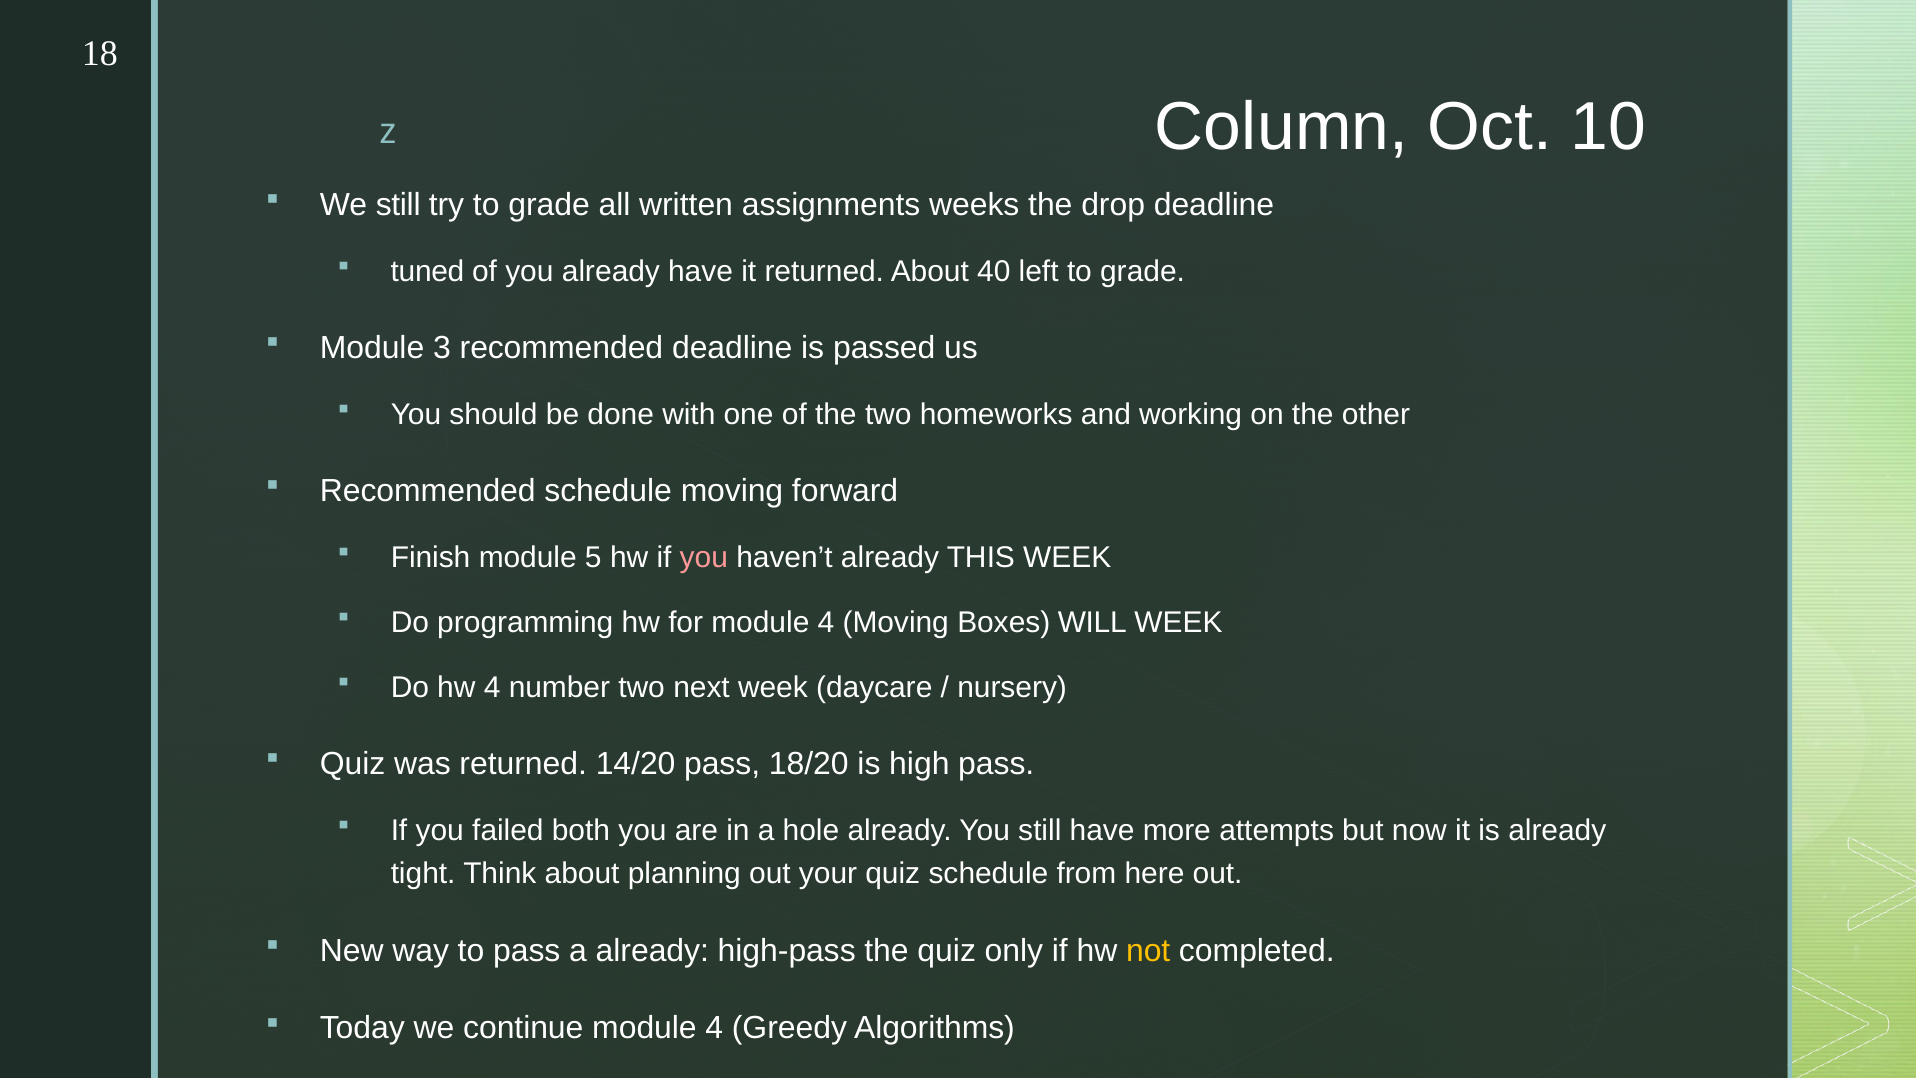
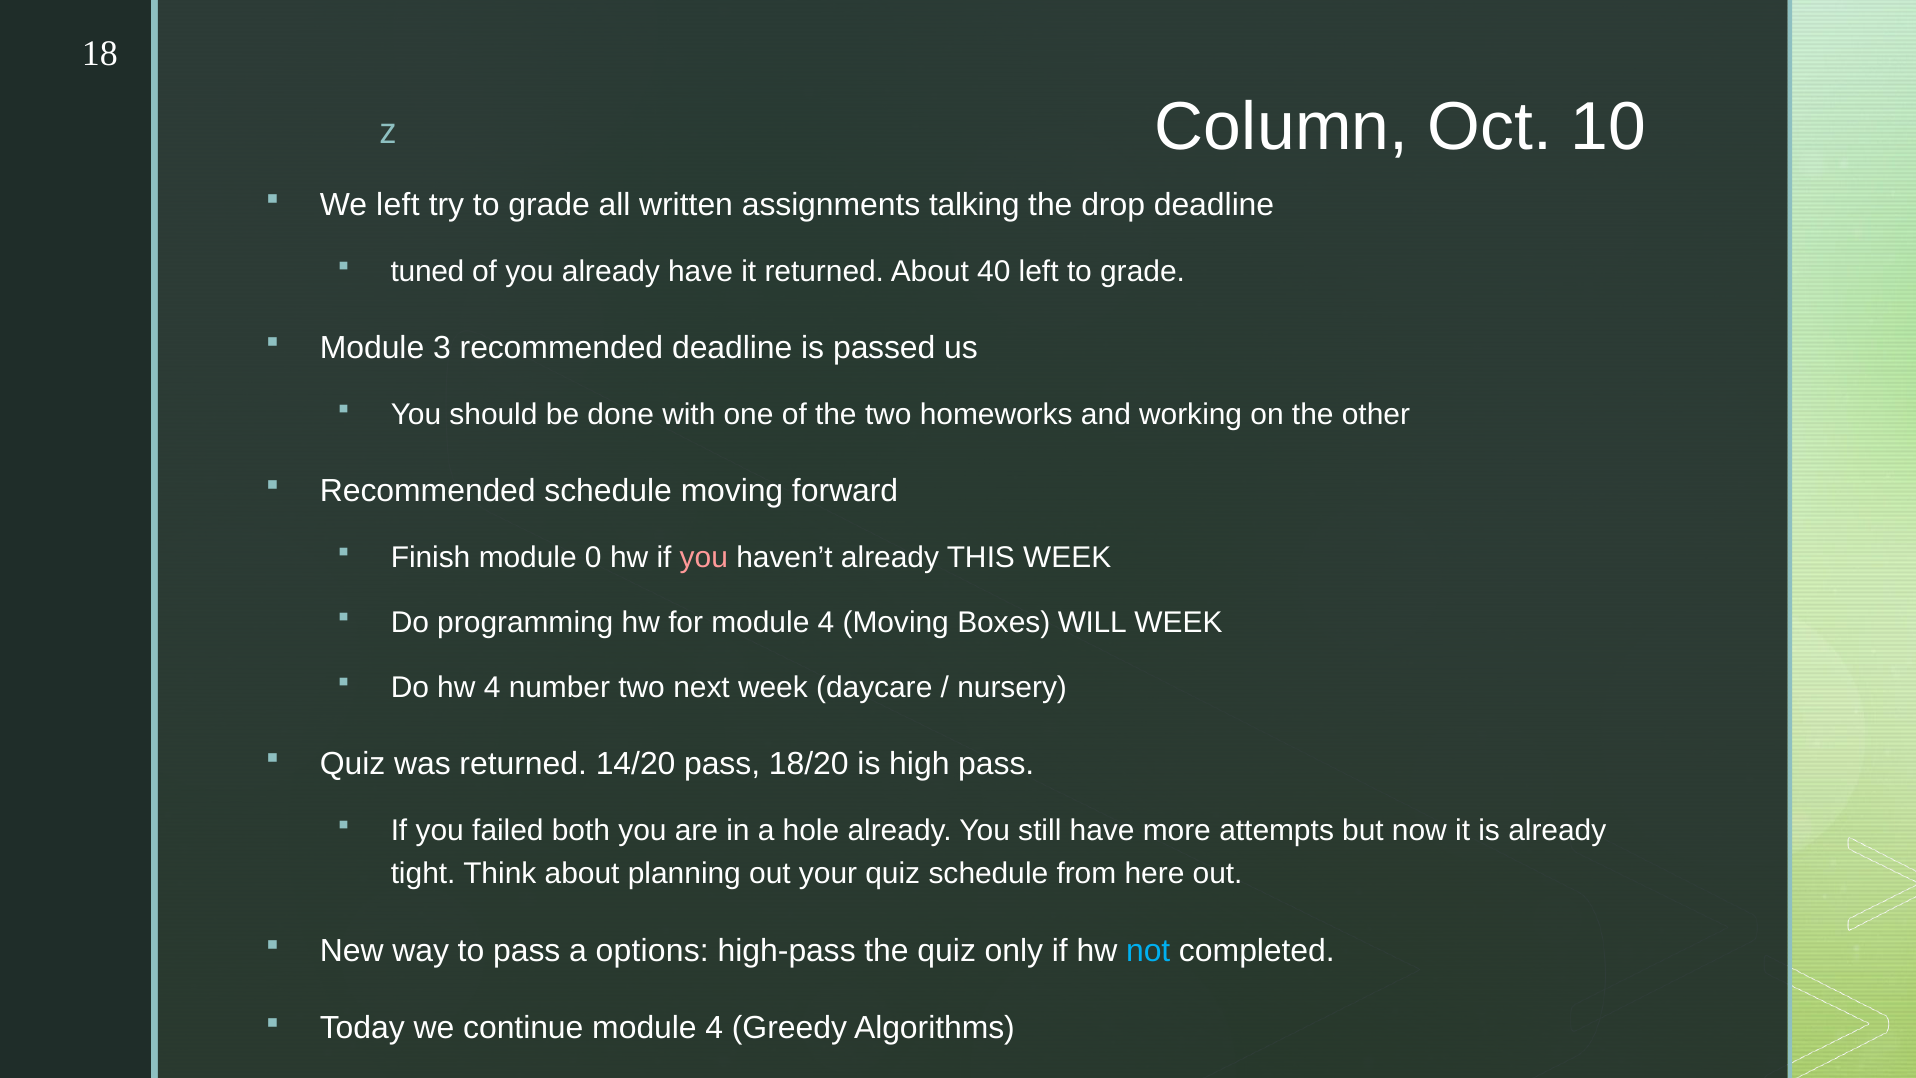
We still: still -> left
weeks: weeks -> talking
5: 5 -> 0
a already: already -> options
not colour: yellow -> light blue
